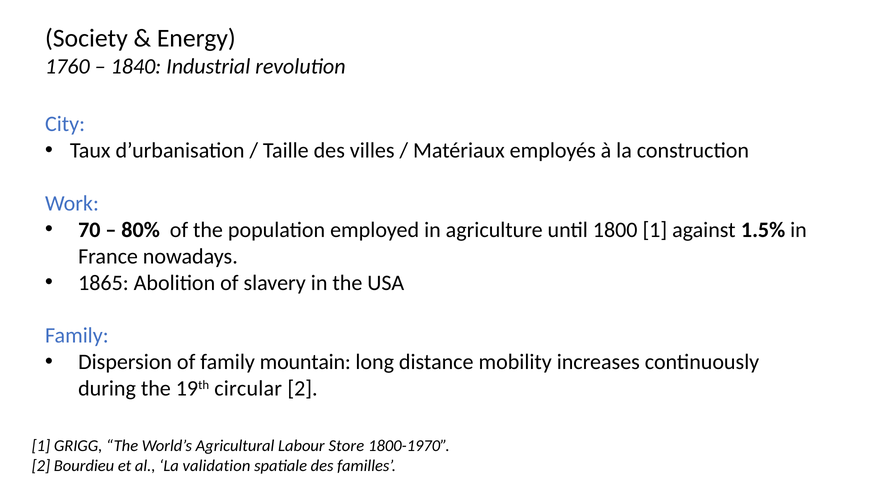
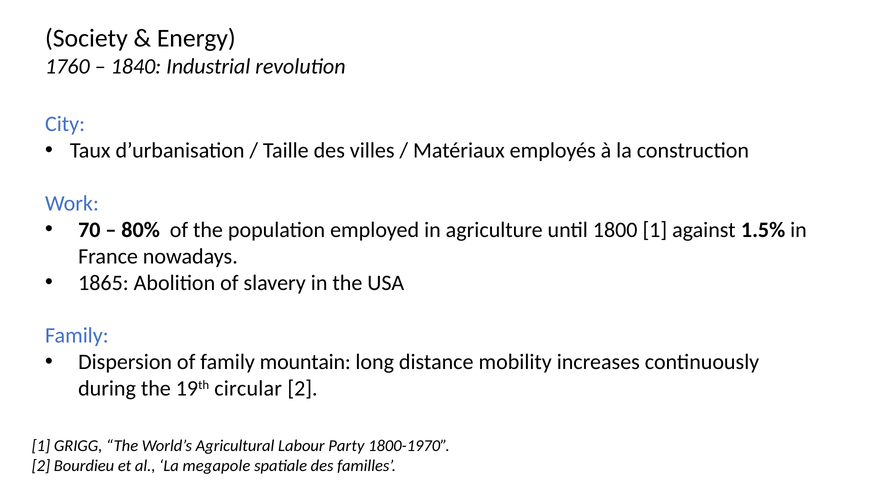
Store: Store -> Party
validation: validation -> megapole
